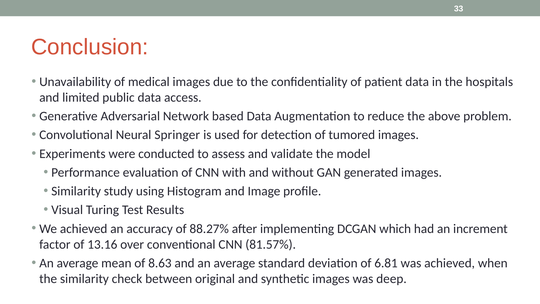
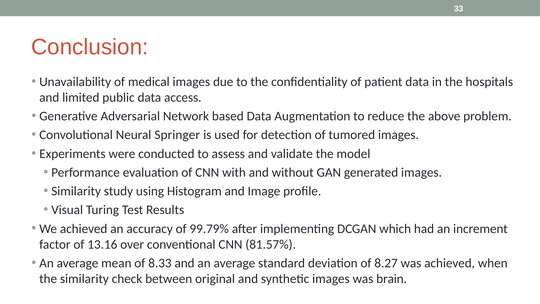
88.27%: 88.27% -> 99.79%
8.63: 8.63 -> 8.33
6.81: 6.81 -> 8.27
deep: deep -> brain
